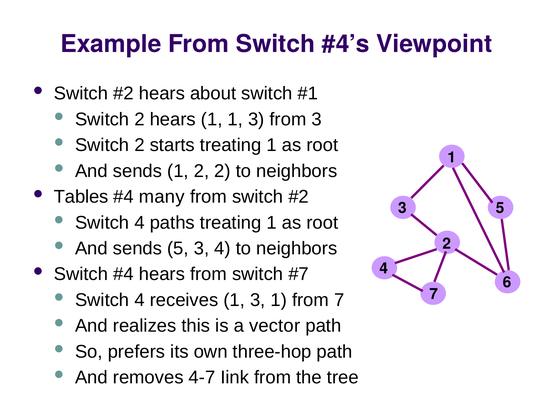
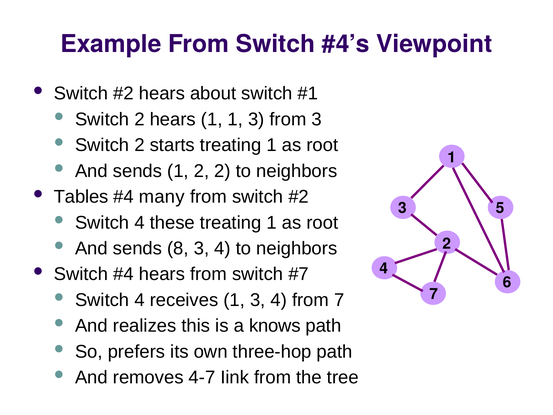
paths: paths -> these
sends 5: 5 -> 8
1 3 1: 1 -> 4
vector: vector -> knows
